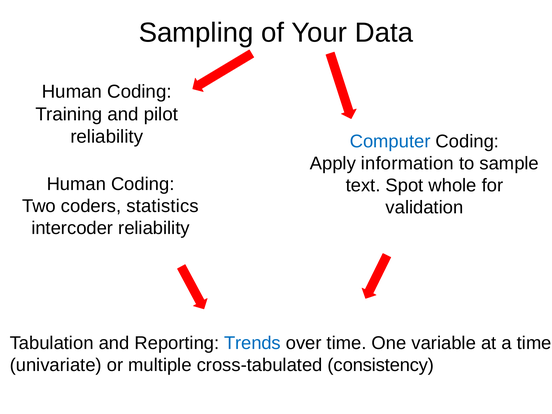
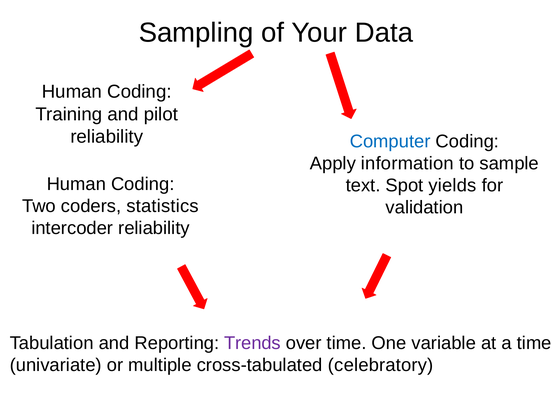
whole: whole -> yields
Trends colour: blue -> purple
consistency: consistency -> celebratory
